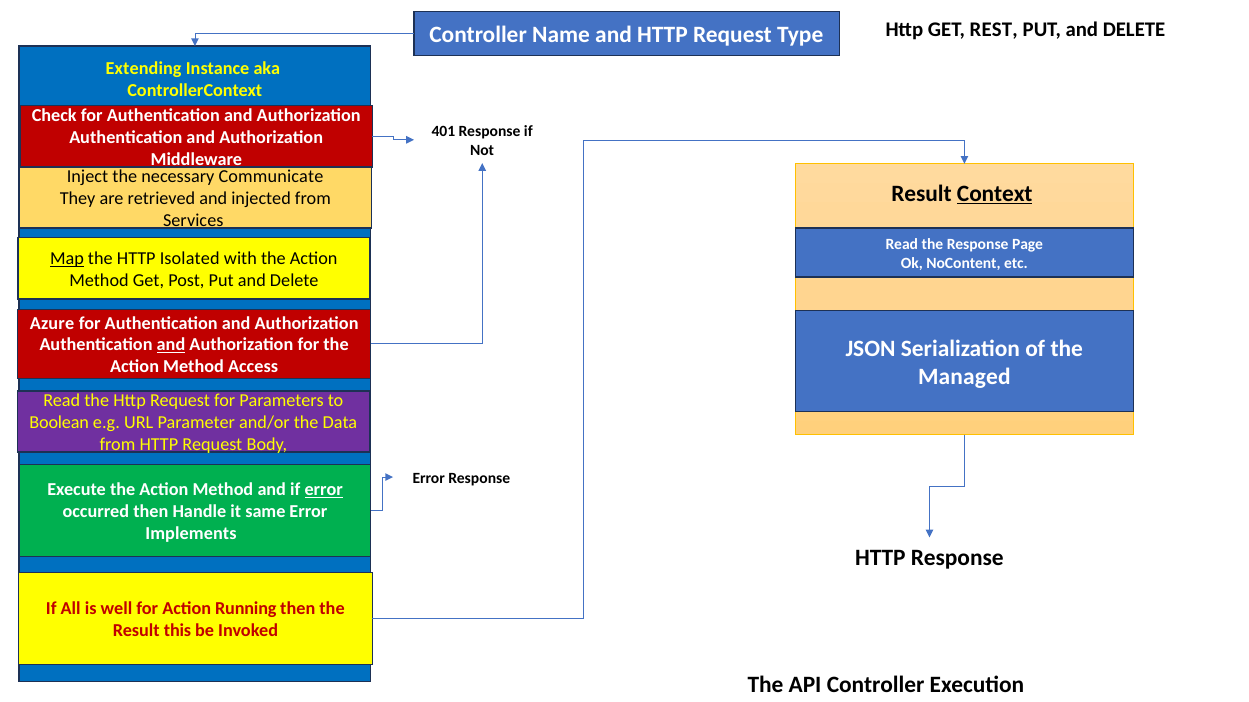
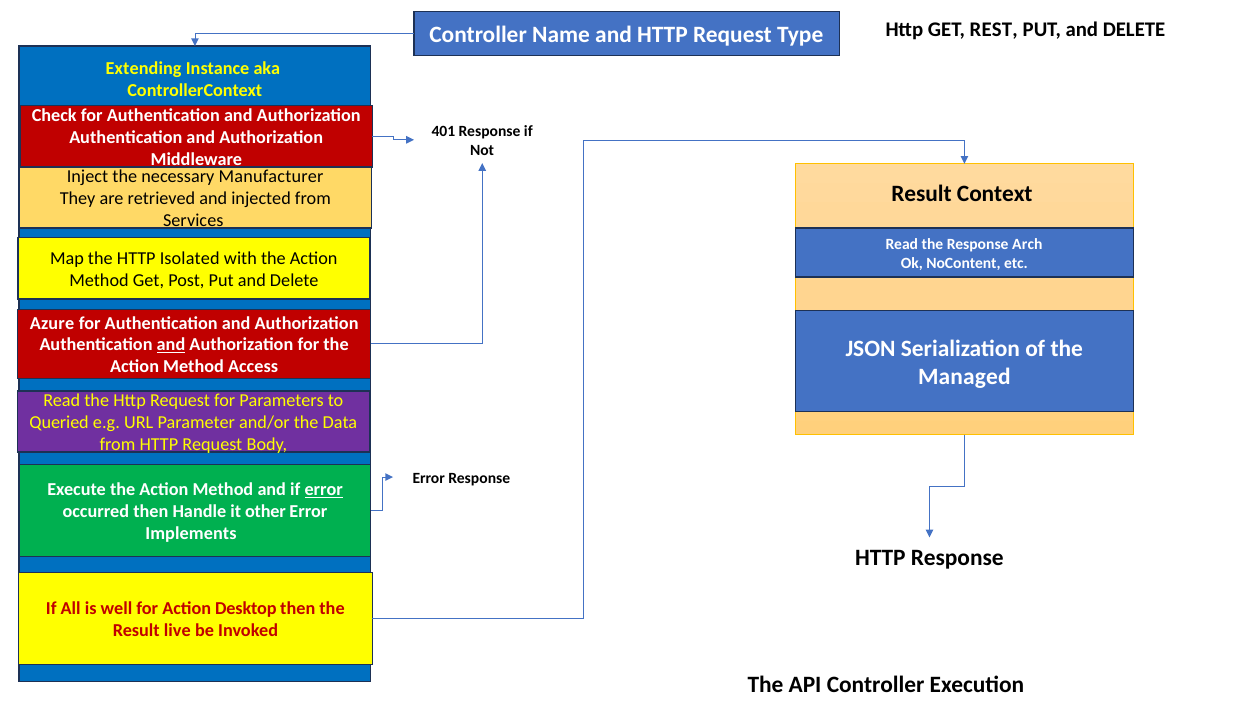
Communicate: Communicate -> Manufacturer
Context underline: present -> none
Page: Page -> Arch
Map underline: present -> none
Boolean: Boolean -> Queried
same: same -> other
Running: Running -> Desktop
this: this -> live
